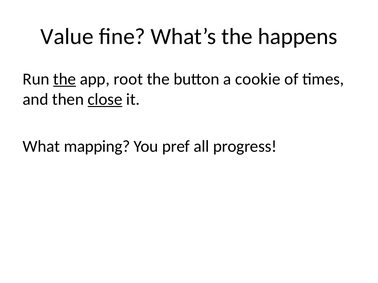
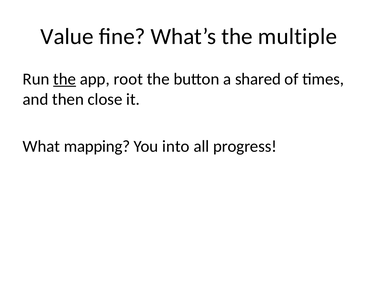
happens: happens -> multiple
cookie: cookie -> shared
close underline: present -> none
pref: pref -> into
